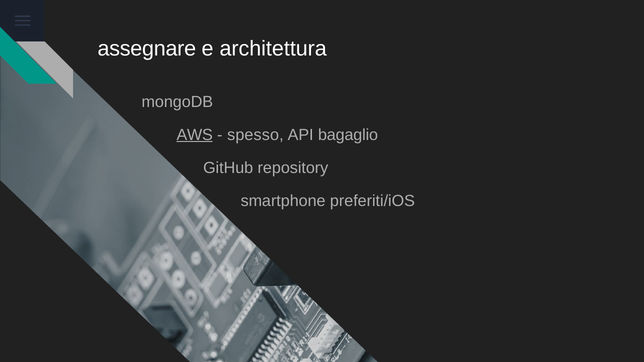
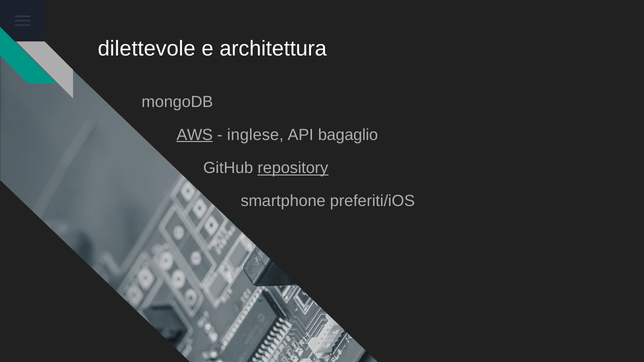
assegnare: assegnare -> dilettevole
spesso: spesso -> inglese
repository underline: none -> present
